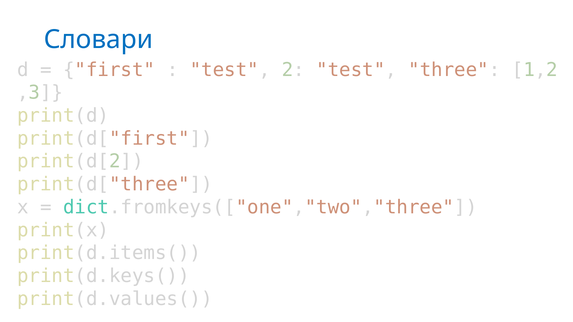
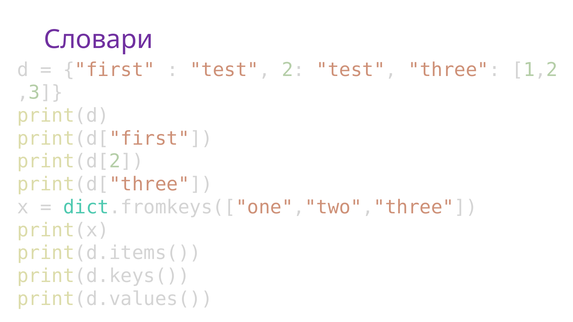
Словари colour: blue -> purple
